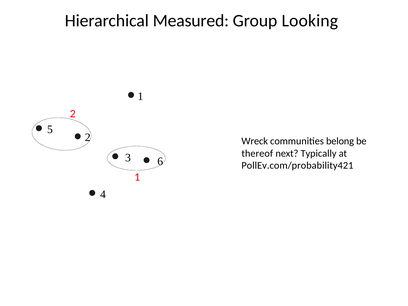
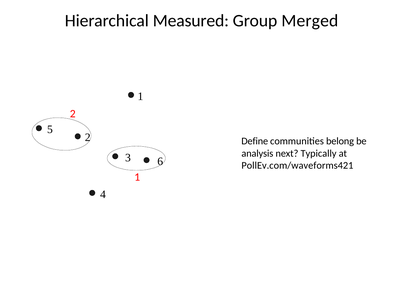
Looking: Looking -> Merged
Wreck: Wreck -> Define
thereof: thereof -> analysis
PollEv.com/probability421: PollEv.com/probability421 -> PollEv.com/waveforms421
